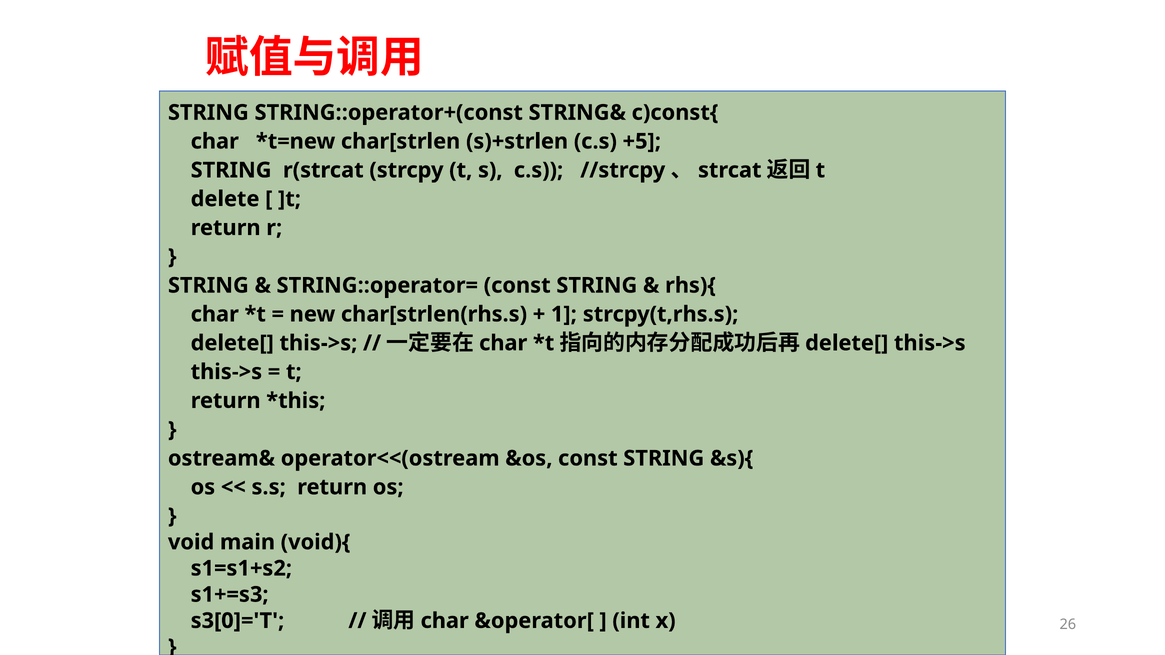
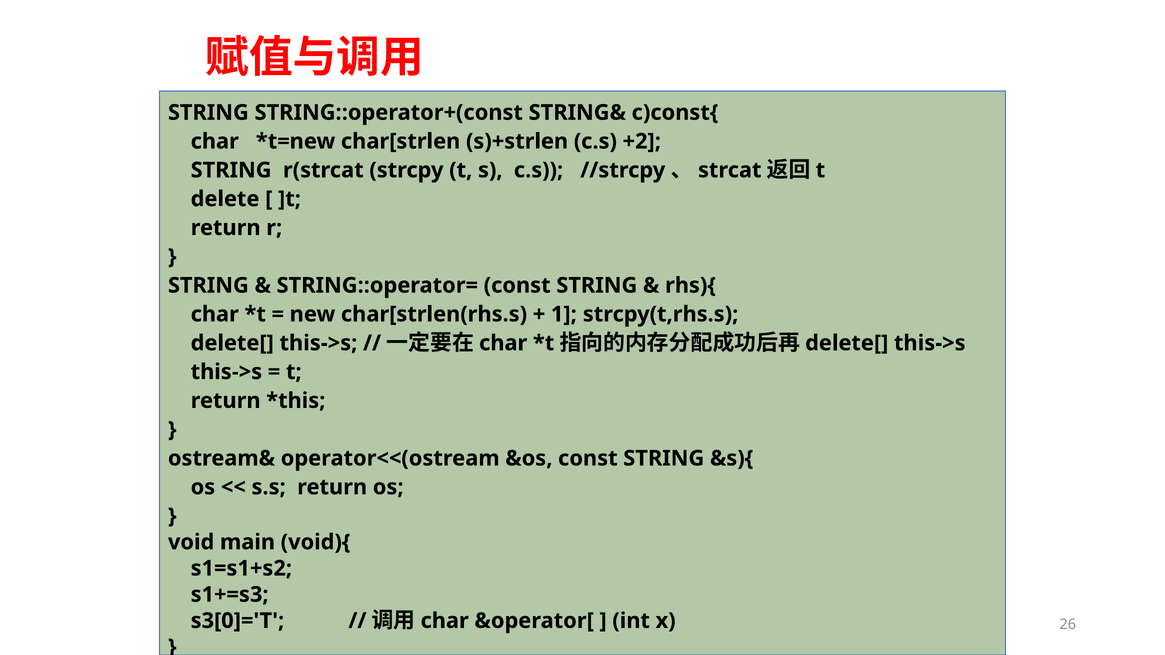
+5: +5 -> +2
